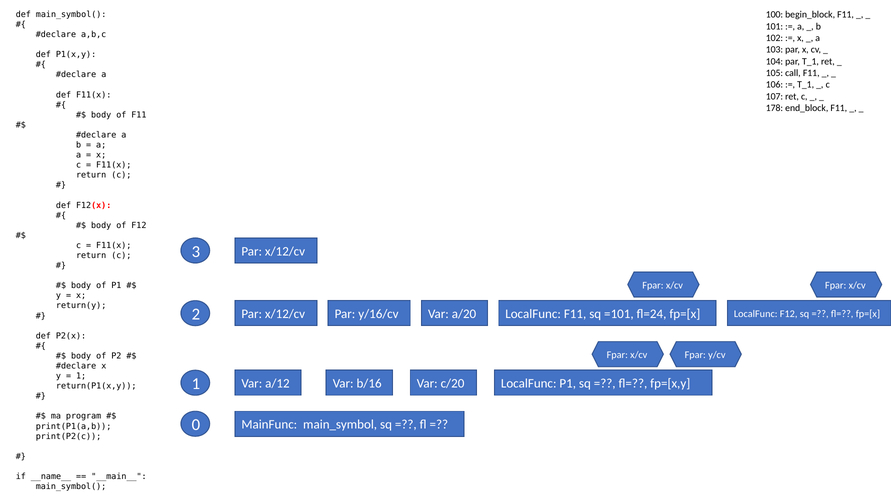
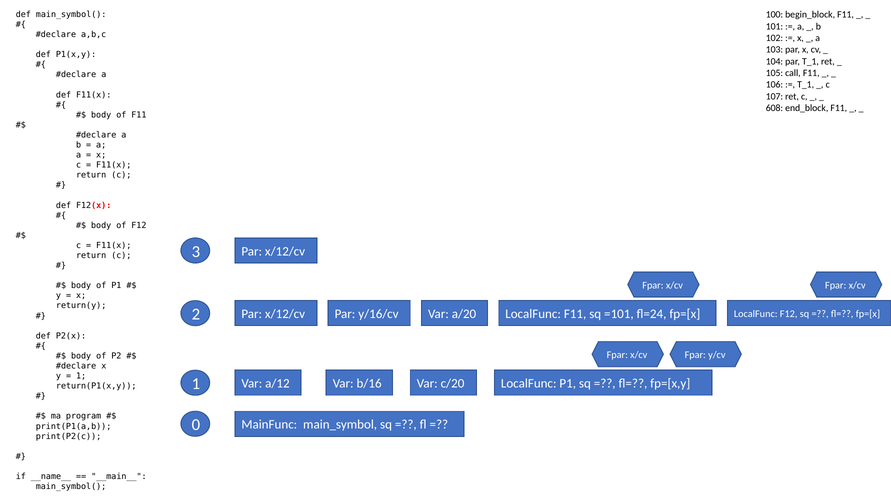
178: 178 -> 608
